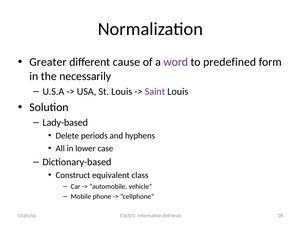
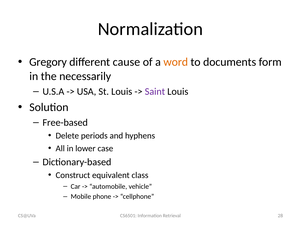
Greater: Greater -> Gregory
word colour: purple -> orange
predefined: predefined -> documents
Lady-based: Lady-based -> Free-based
